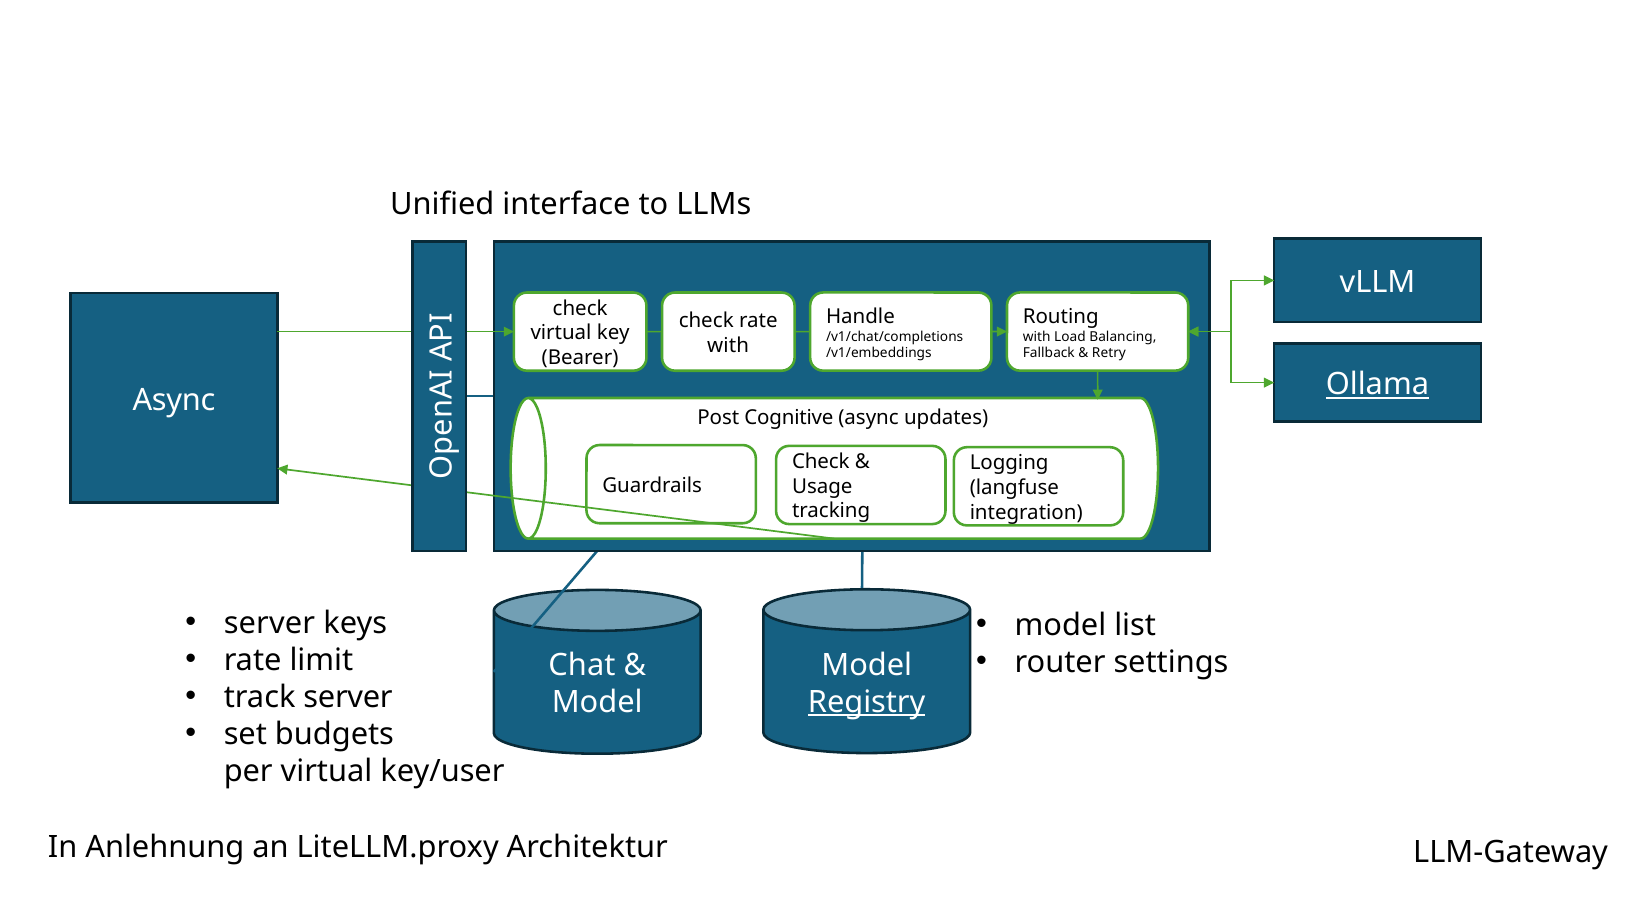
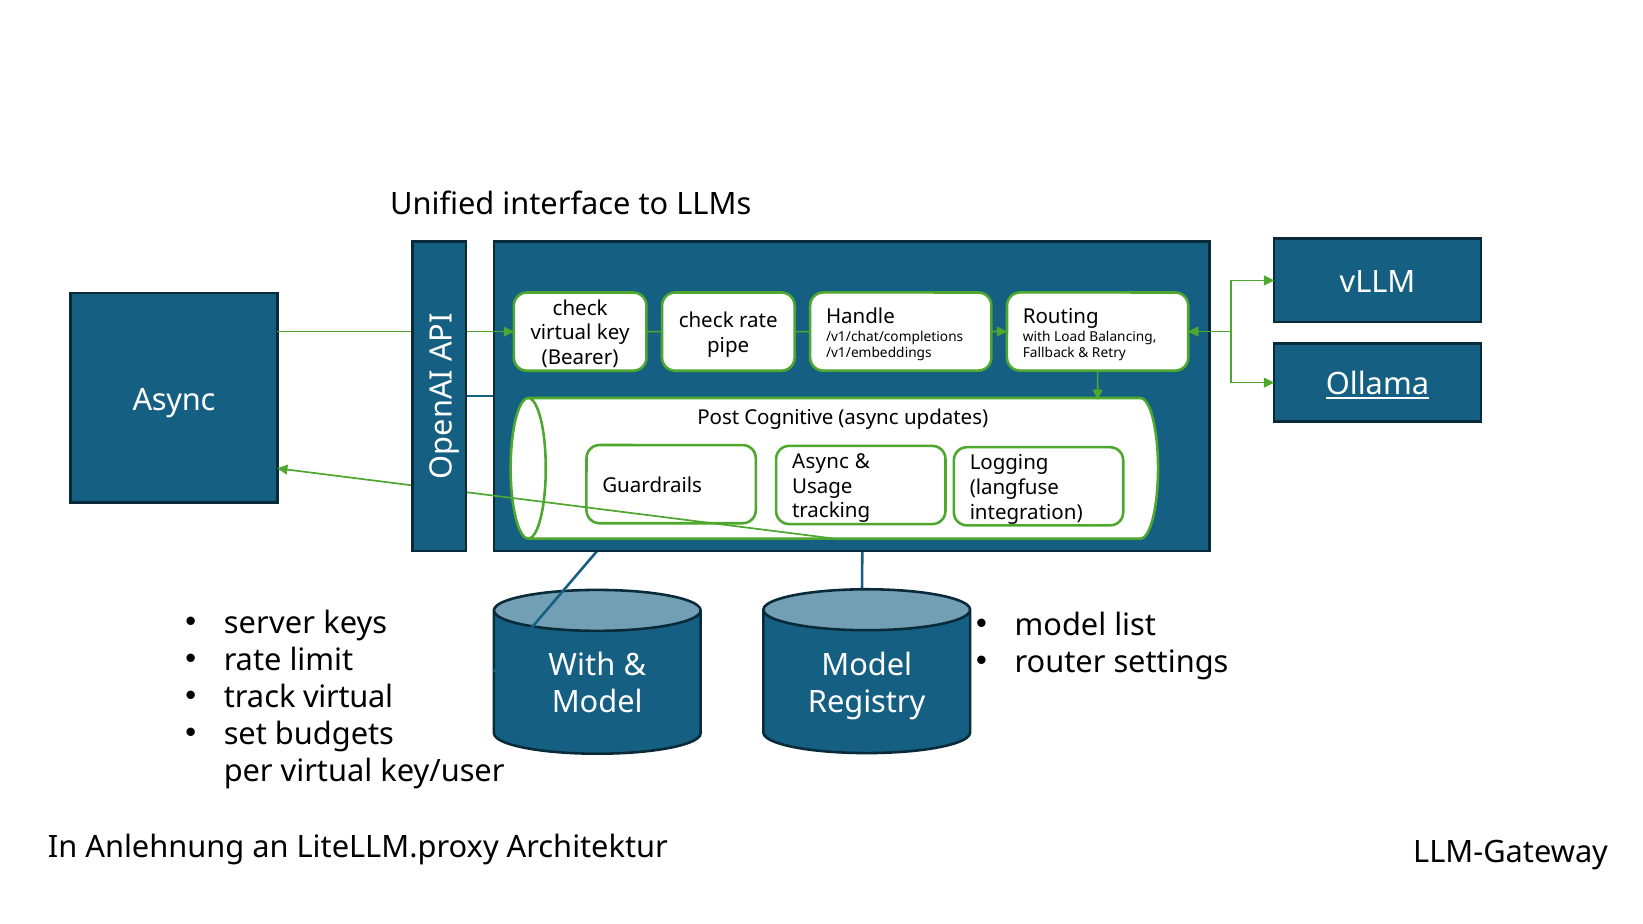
with at (728, 345): with -> pipe
Check at (821, 462): Check -> Async
Chat at (582, 666): Chat -> With
track server: server -> virtual
Registry underline: present -> none
